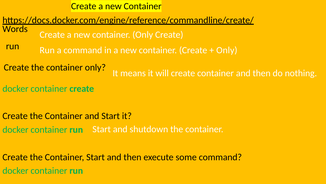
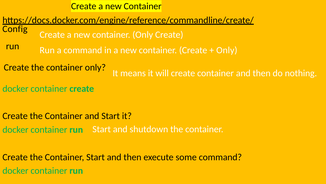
Words: Words -> Config
